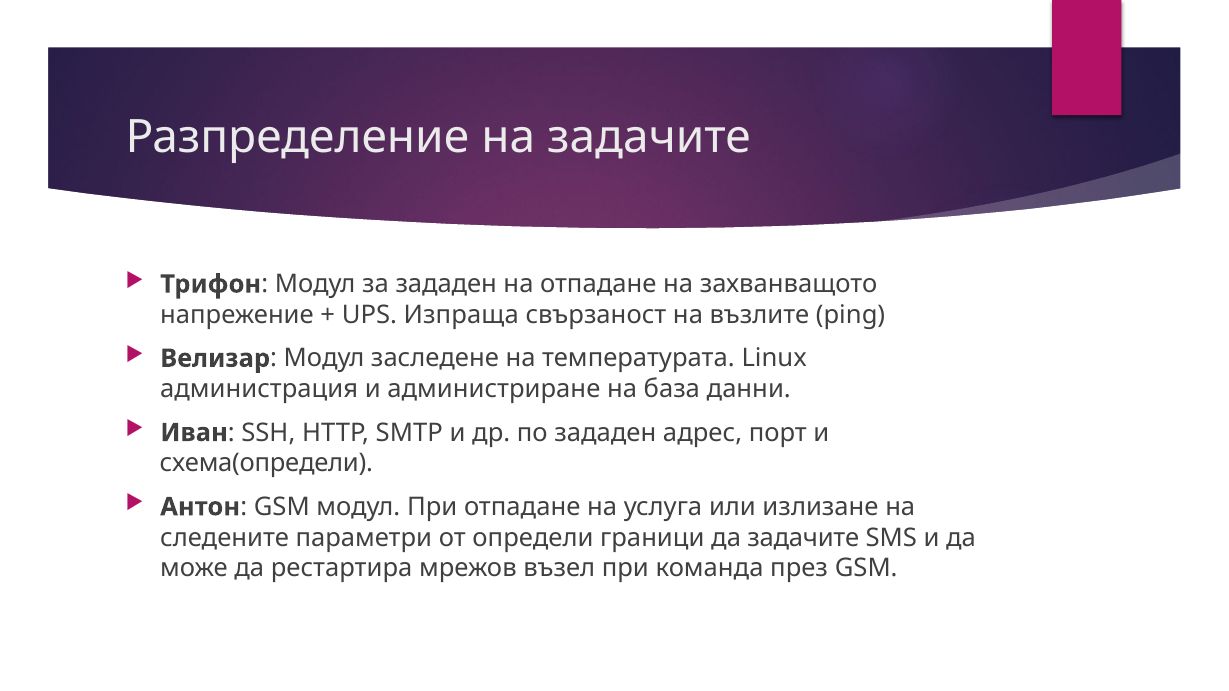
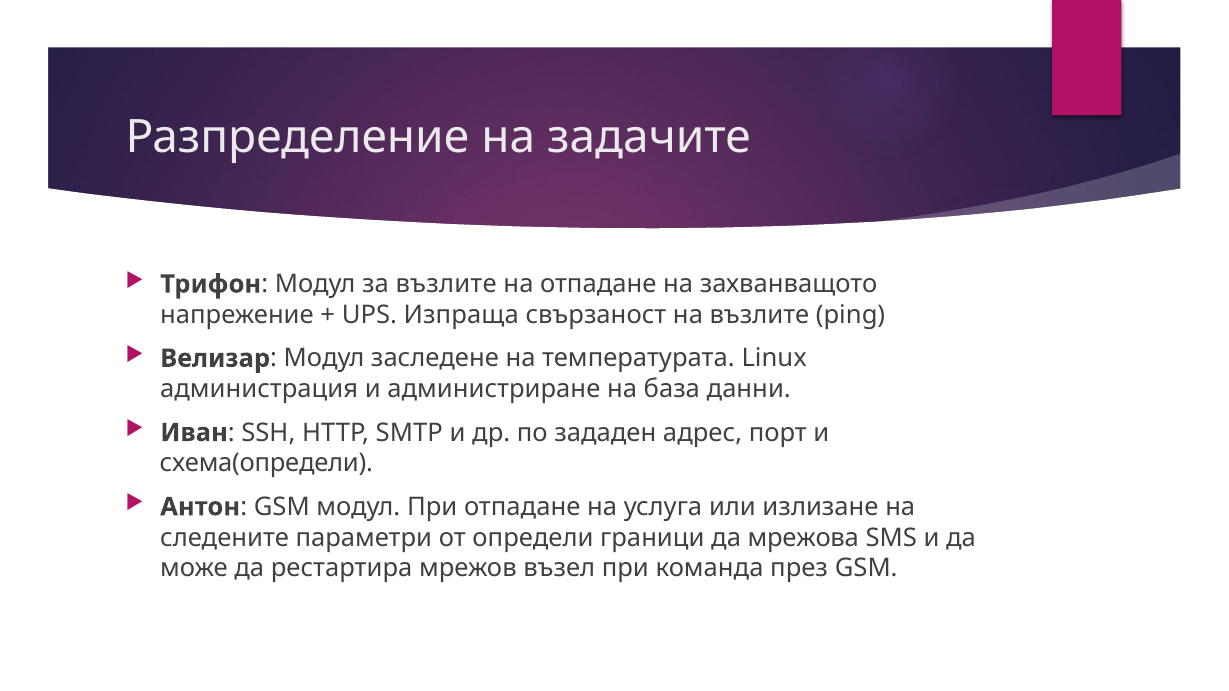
за зададен: зададен -> възлите
да задачите: задачите -> мрежова
